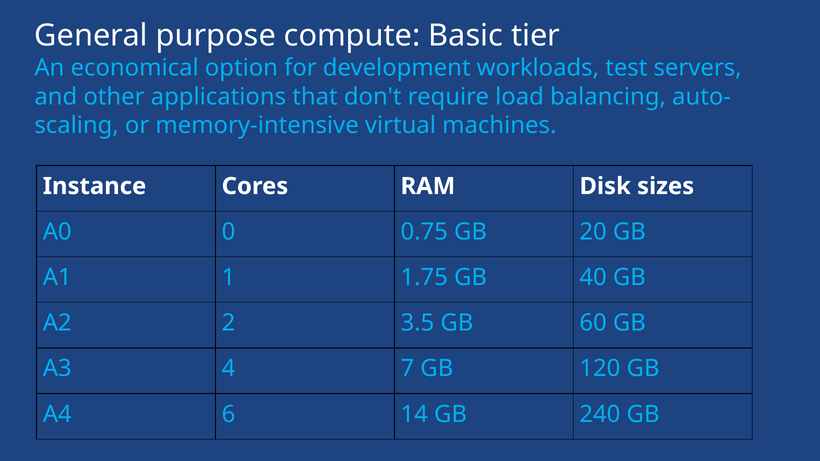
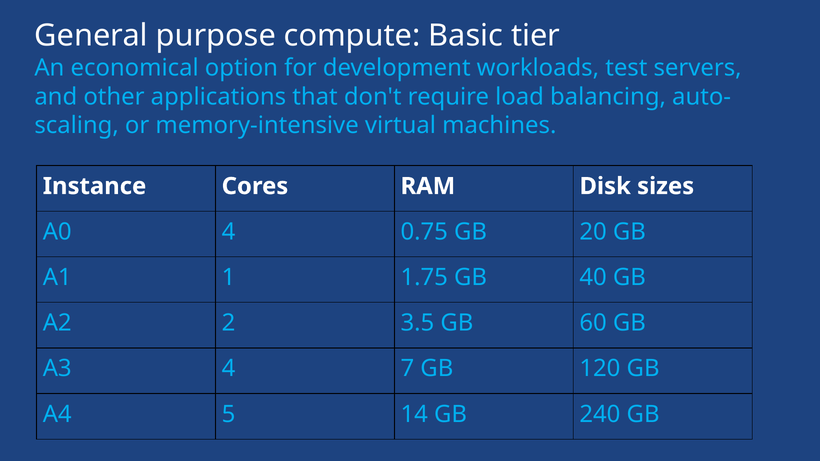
A0 0: 0 -> 4
6: 6 -> 5
